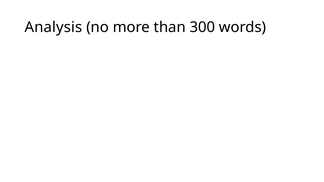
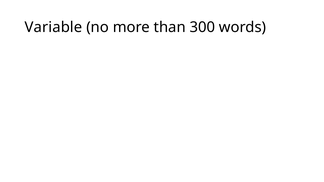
Analysis: Analysis -> Variable
